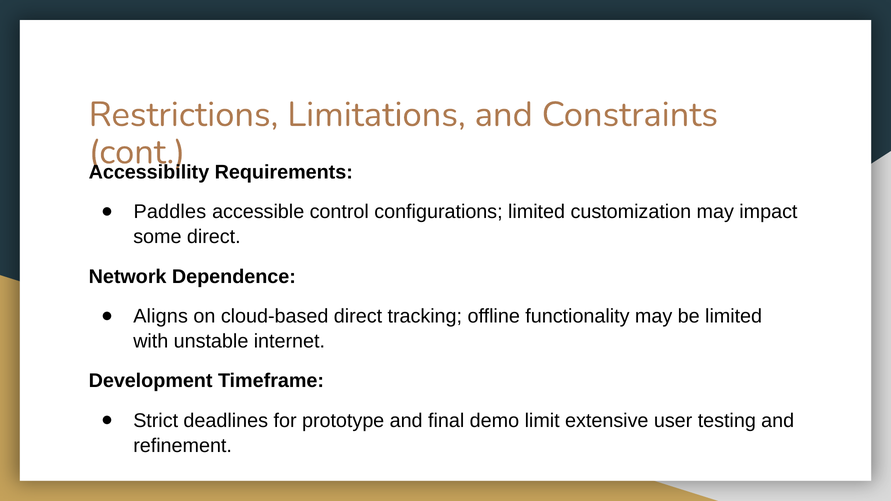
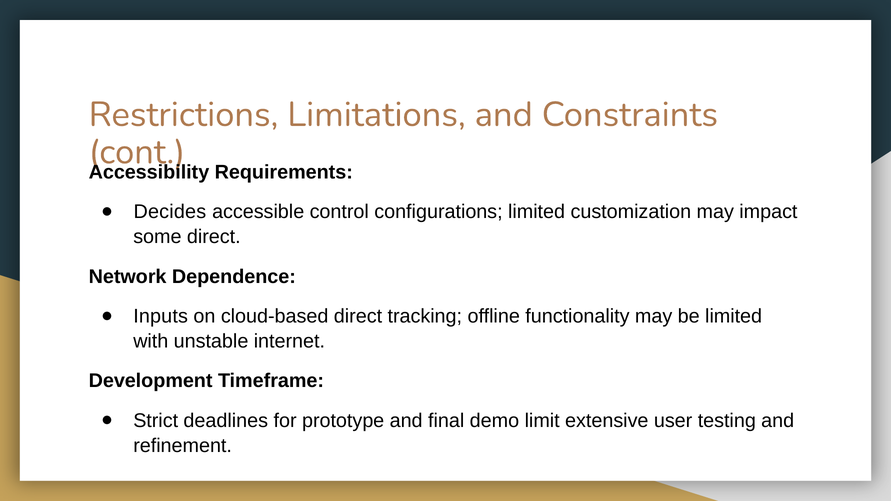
Paddles: Paddles -> Decides
Aligns: Aligns -> Inputs
